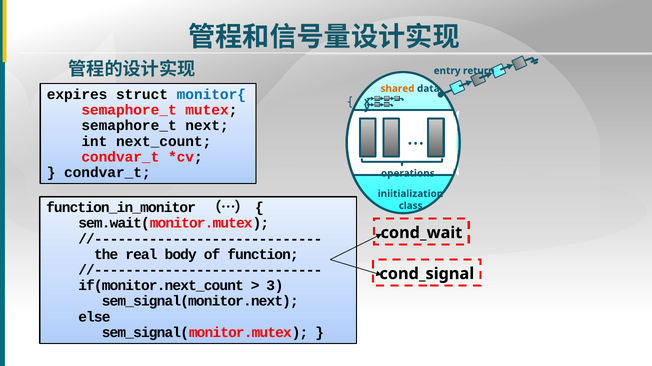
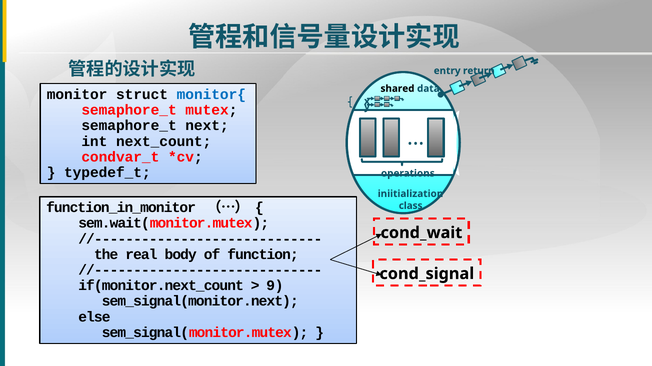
shared colour: orange -> black
expires: expires -> monitor
condvar_t at (107, 173): condvar_t -> typedef_t
3: 3 -> 9
